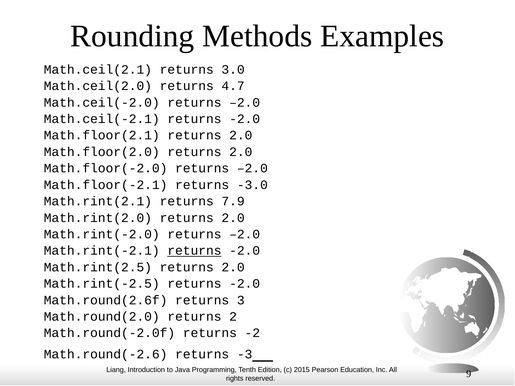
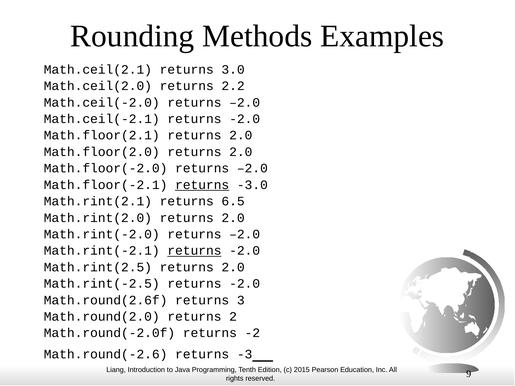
4.7: 4.7 -> 2.2
returns at (202, 185) underline: none -> present
7.9: 7.9 -> 6.5
